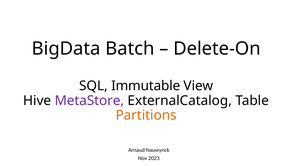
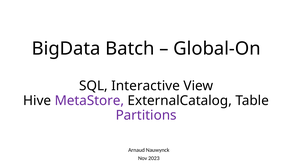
Delete-On: Delete-On -> Global-On
Immutable: Immutable -> Interactive
Partitions colour: orange -> purple
